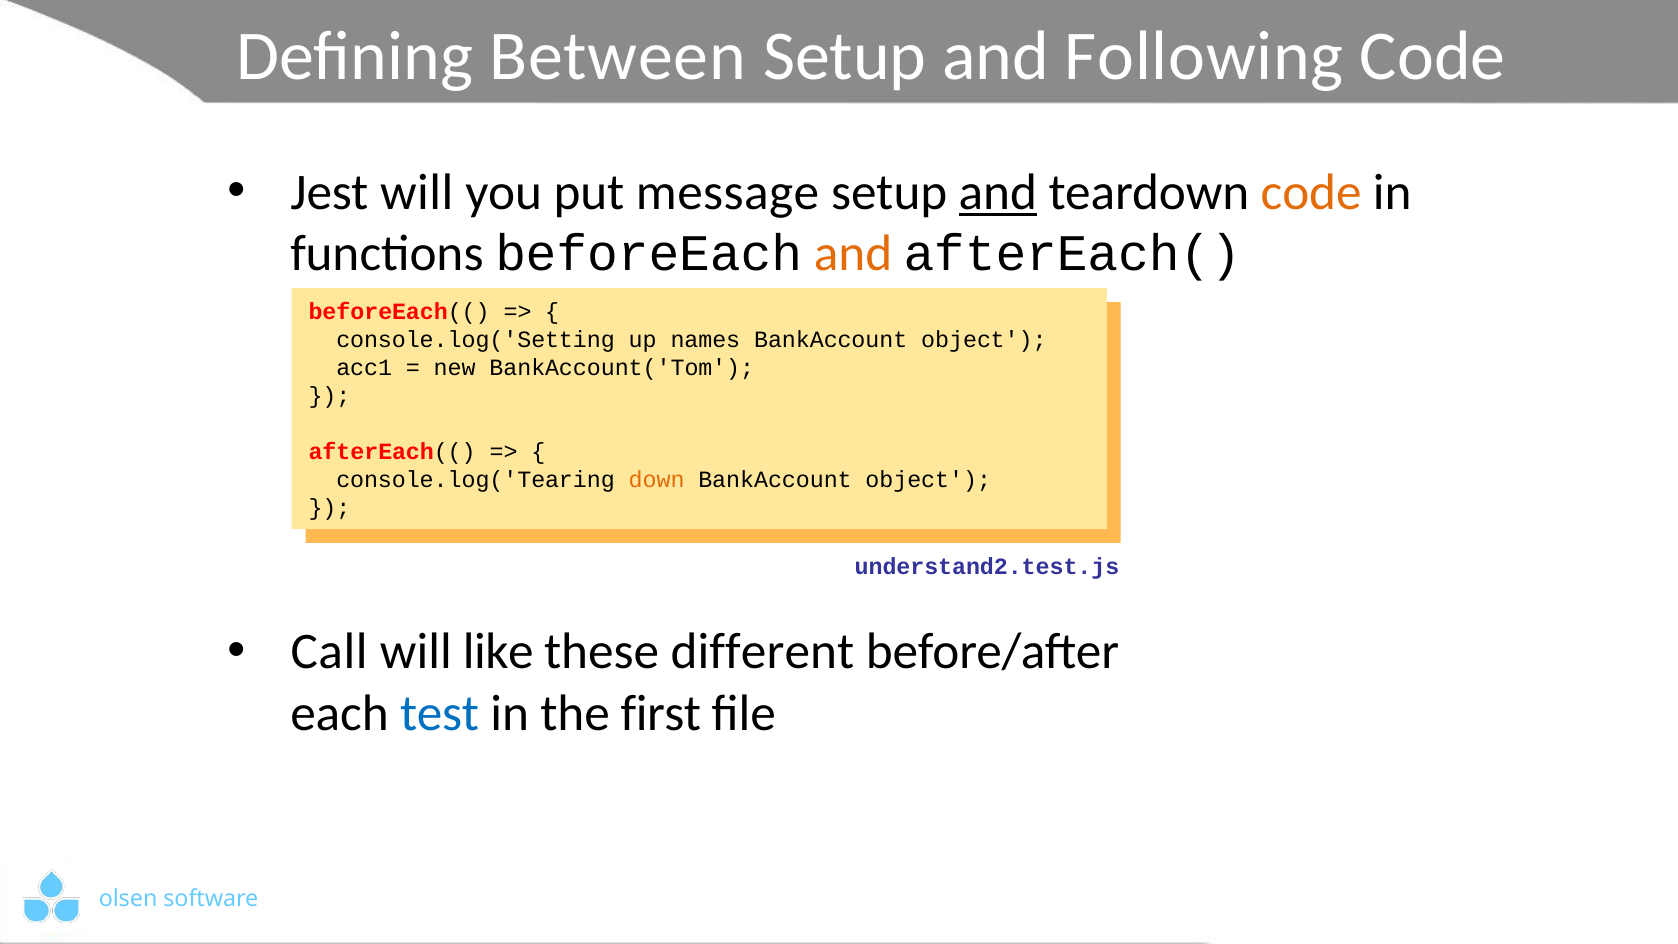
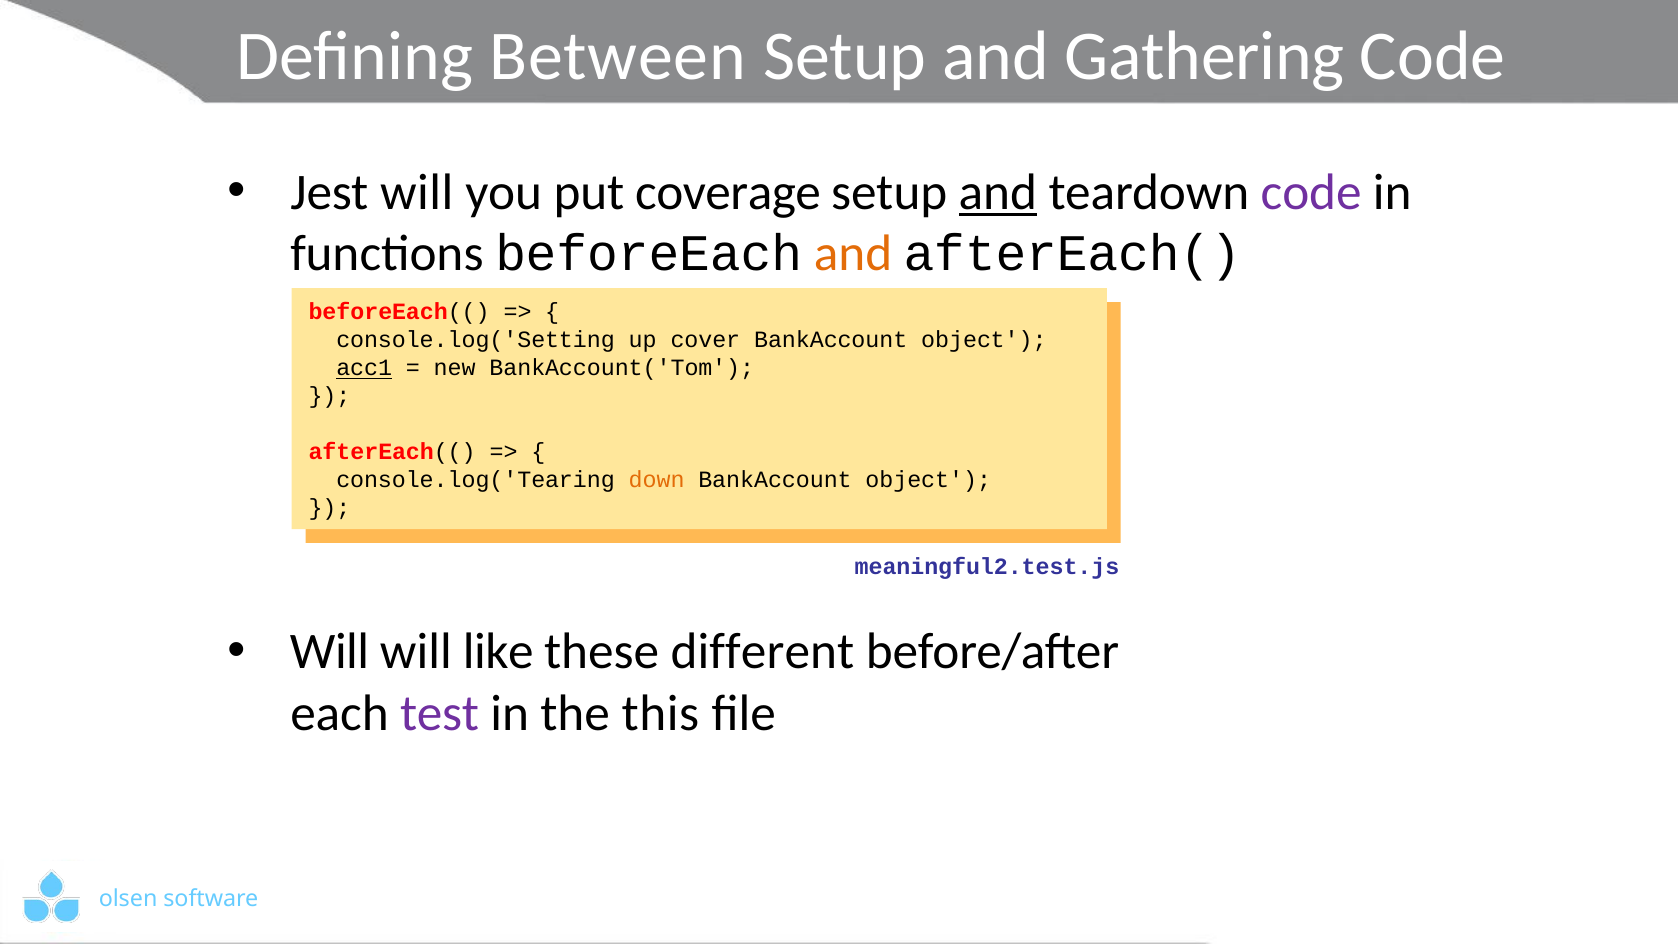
Following: Following -> Gathering
message: message -> coverage
code at (1311, 192) colour: orange -> purple
names: names -> cover
acc1 at (364, 368) underline: none -> present
understand2.test.js: understand2.test.js -> meaningful2.test.js
Call at (329, 652): Call -> Will
test colour: blue -> purple
first: first -> this
